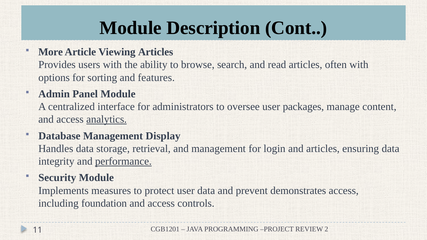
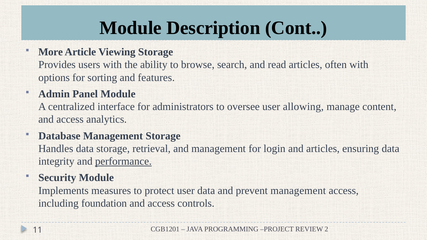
Viewing Articles: Articles -> Storage
packages: packages -> allowing
analytics underline: present -> none
Management Display: Display -> Storage
prevent demonstrates: demonstrates -> management
